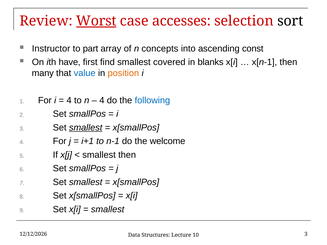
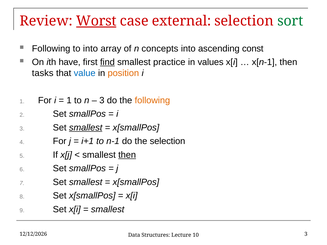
accesses: accesses -> external
sort colour: black -> green
Instructor at (51, 49): Instructor -> Following
to part: part -> into
find underline: none -> present
covered: covered -> practice
blanks: blanks -> values
many: many -> tasks
4 at (69, 100): 4 -> 1
4 at (102, 100): 4 -> 3
following at (152, 100) colour: blue -> orange
the welcome: welcome -> selection
then at (127, 155) underline: none -> present
